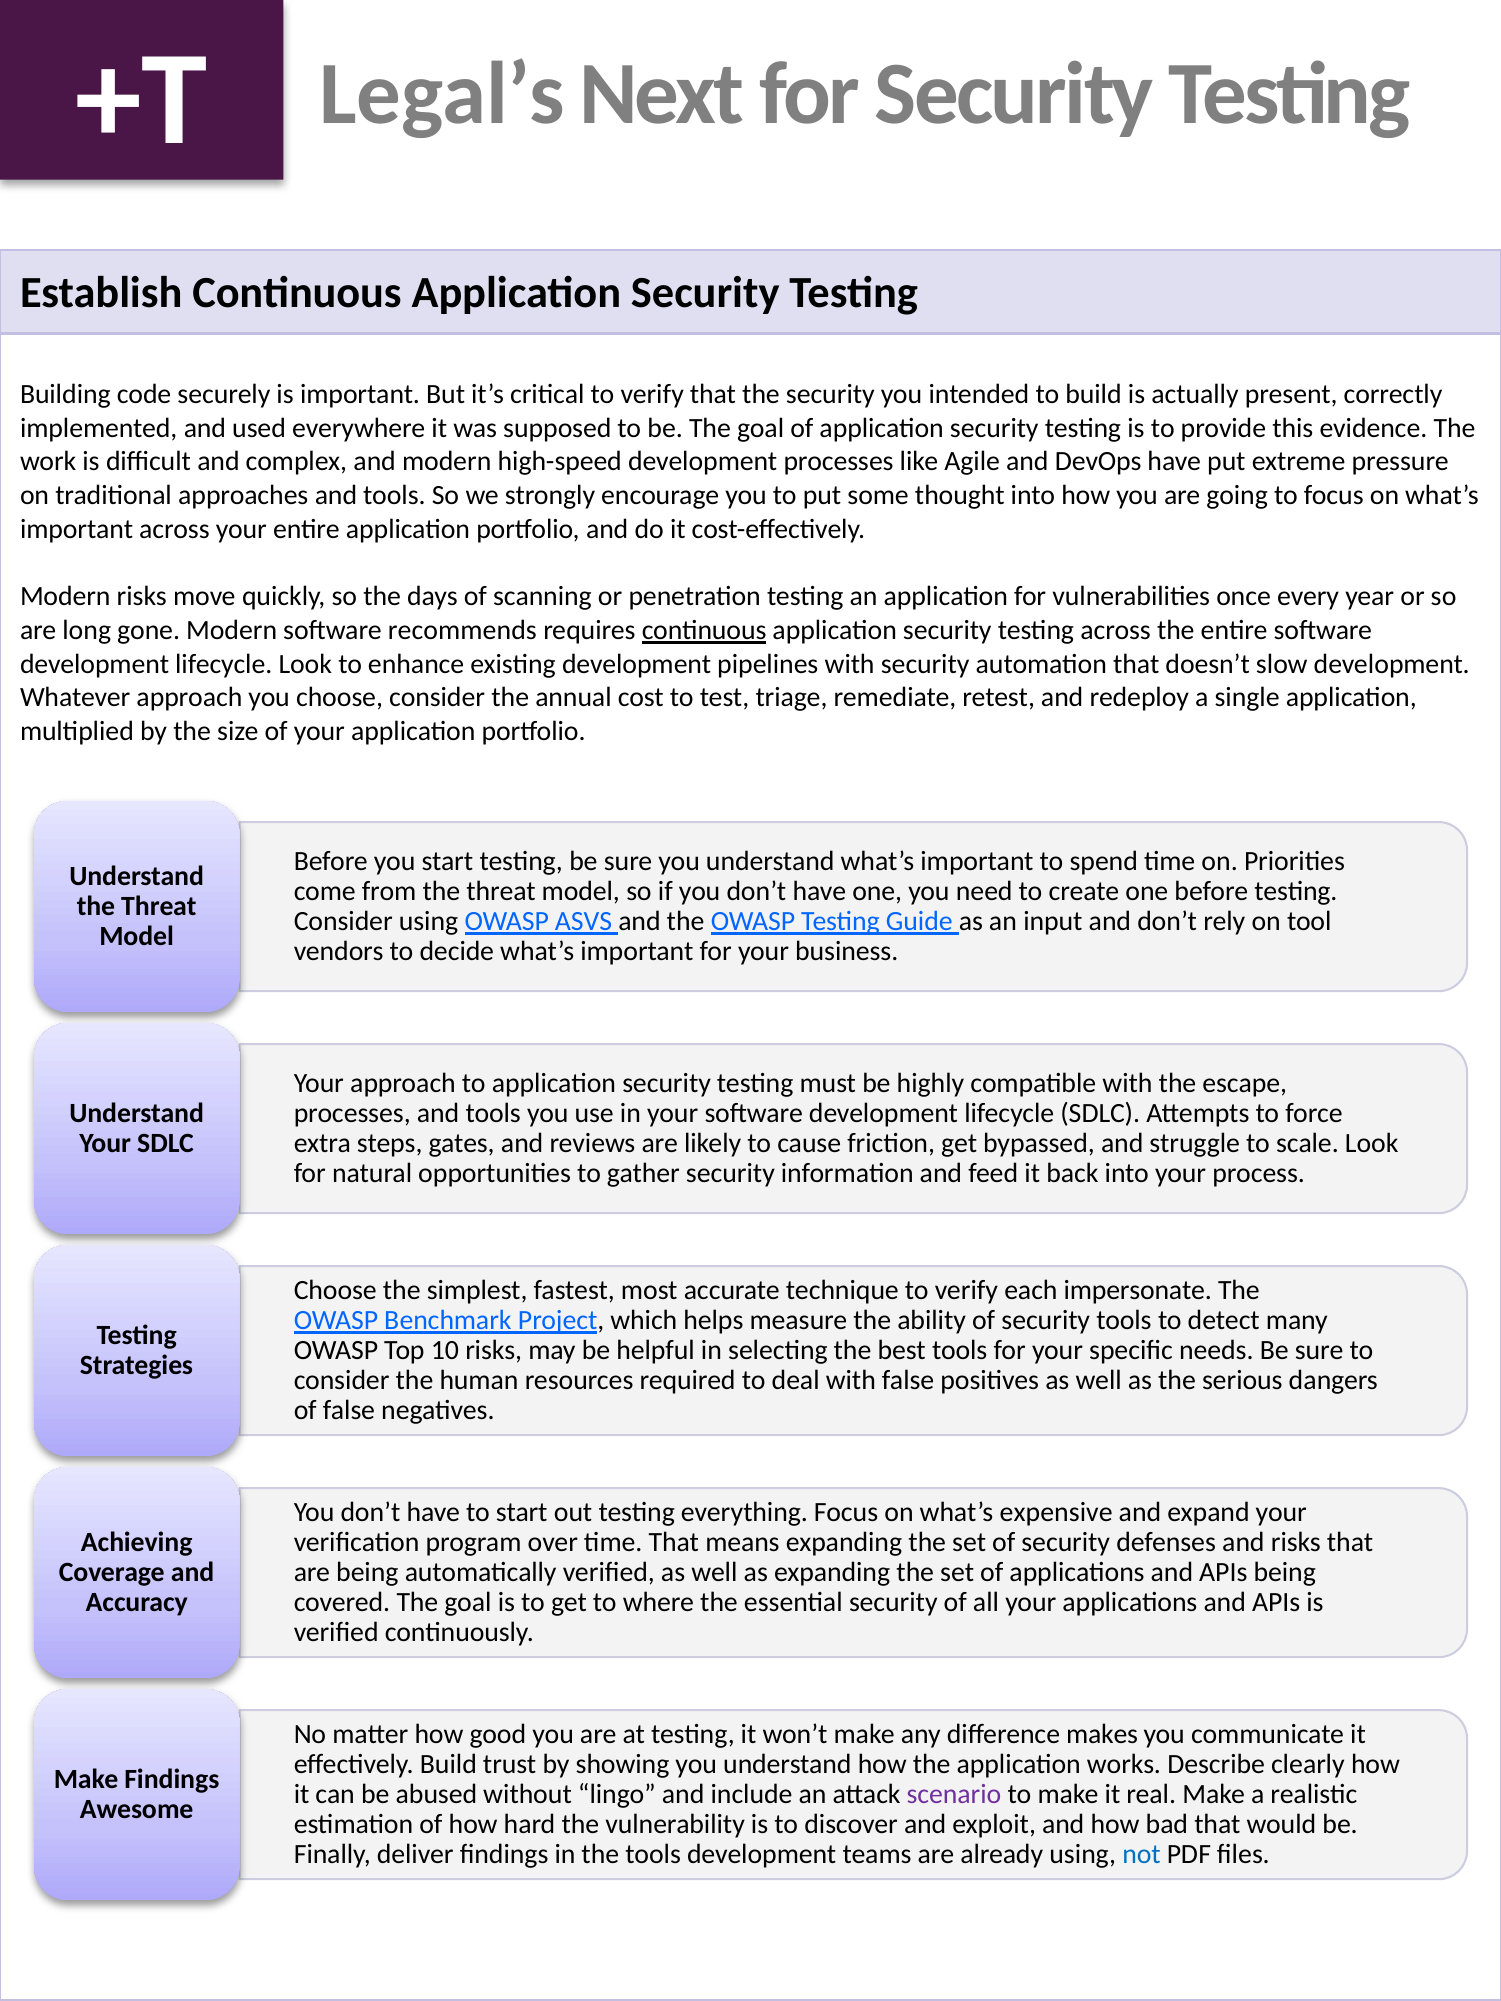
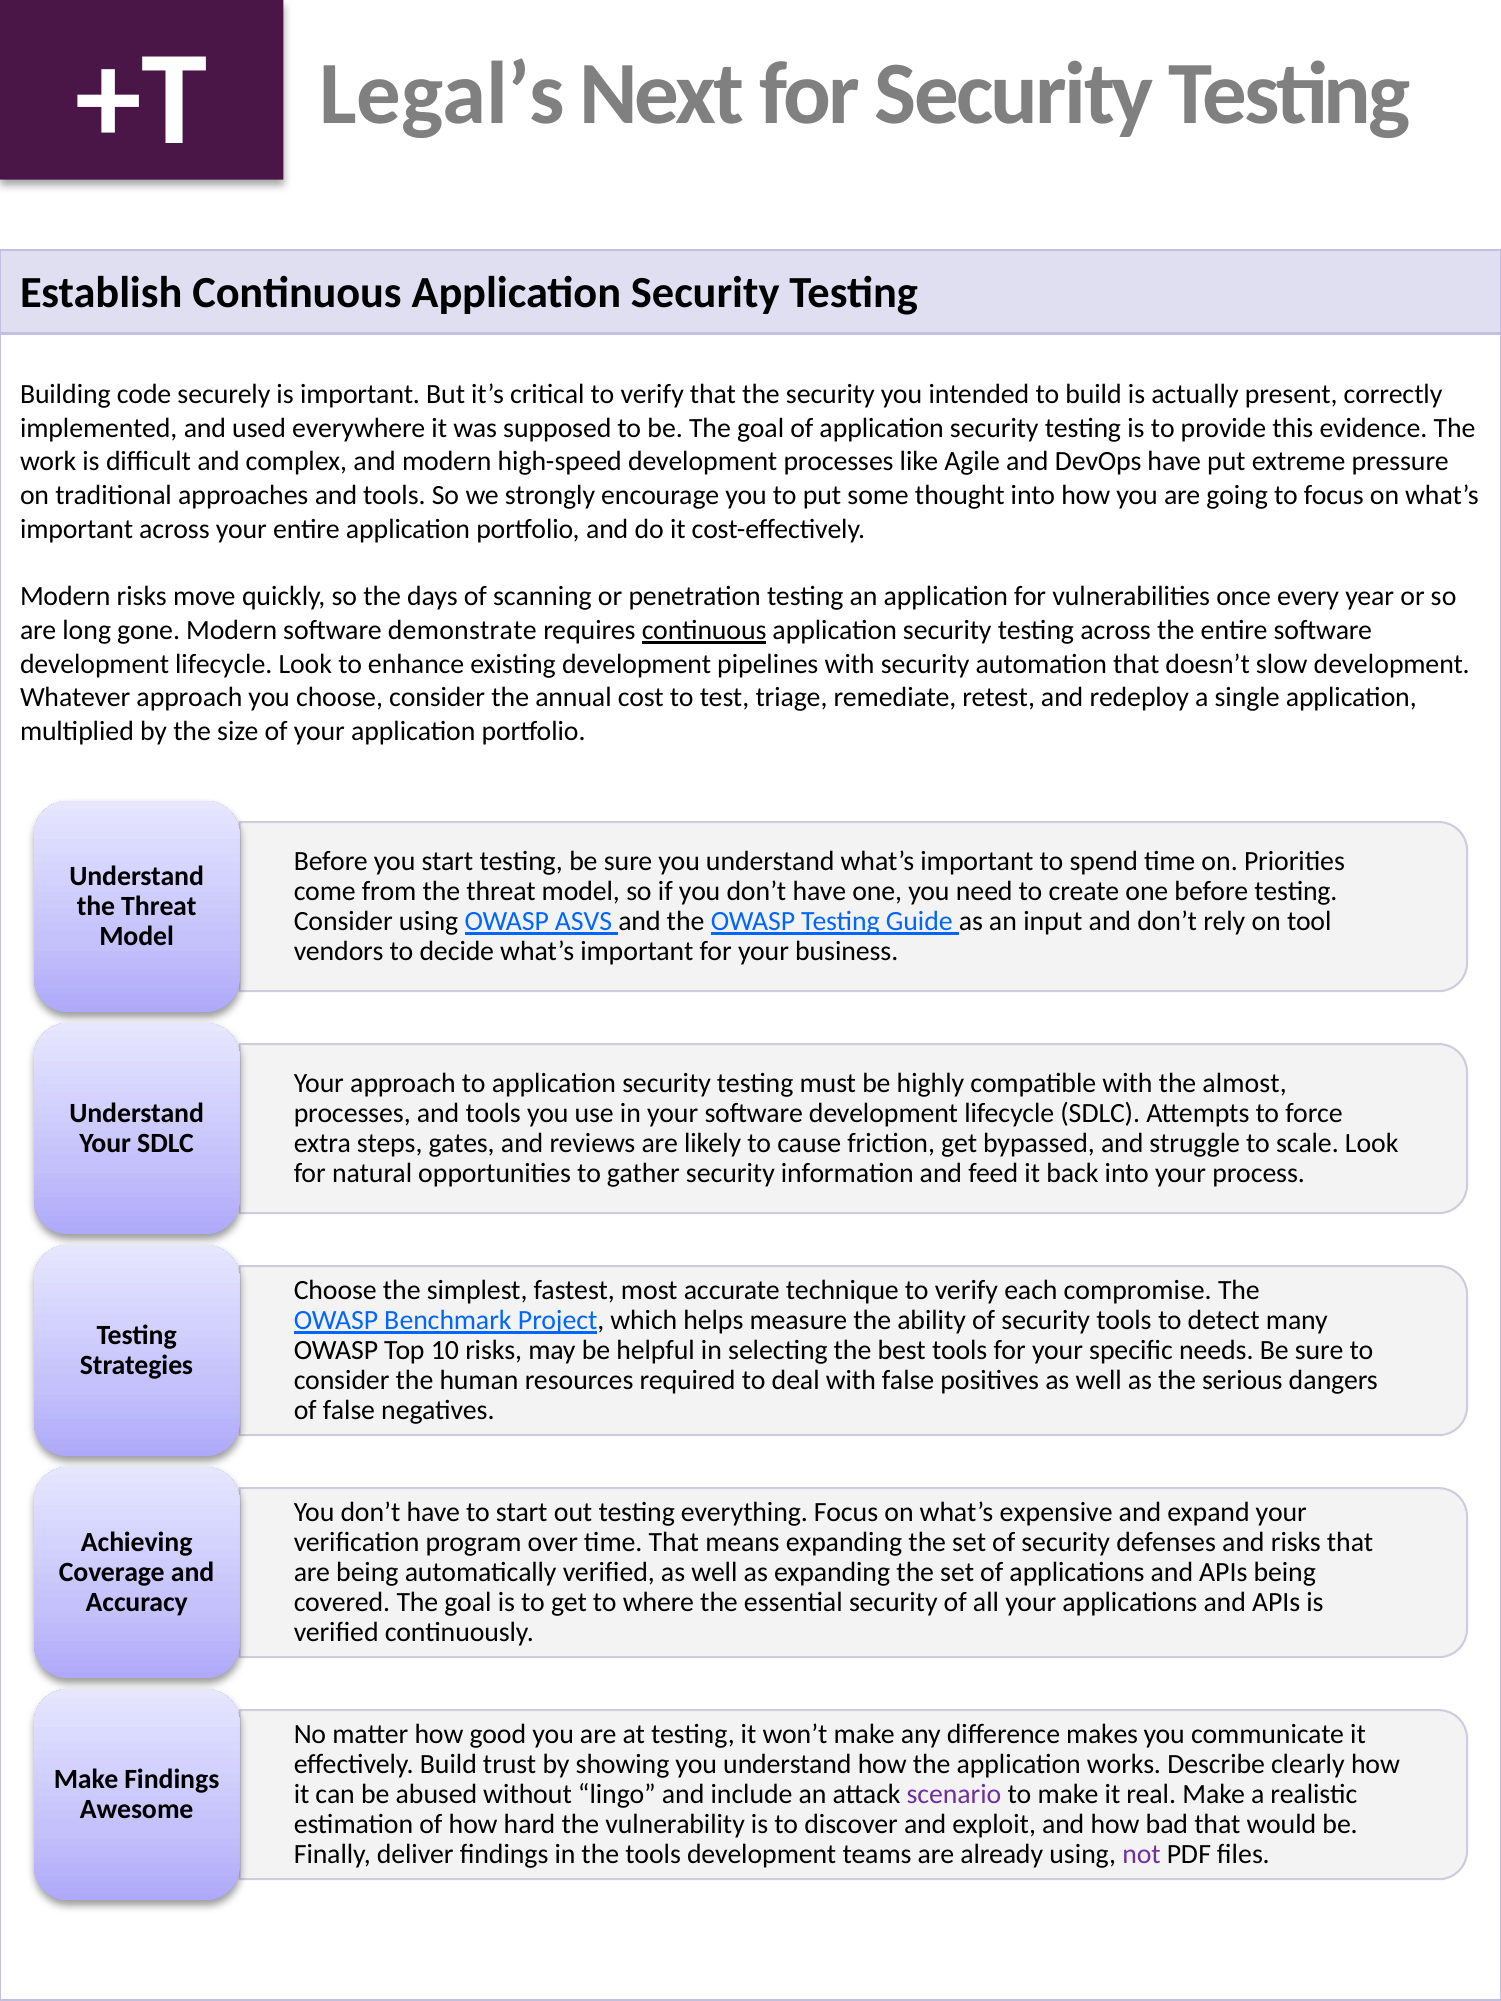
recommends: recommends -> demonstrate
escape: escape -> almost
impersonate: impersonate -> compromise
not colour: blue -> purple
